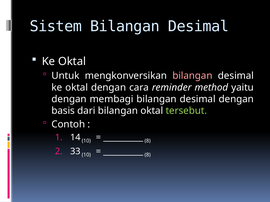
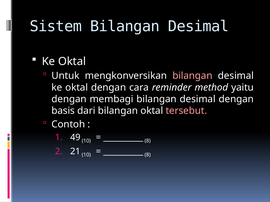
tersebut colour: light green -> pink
14: 14 -> 49
33: 33 -> 21
